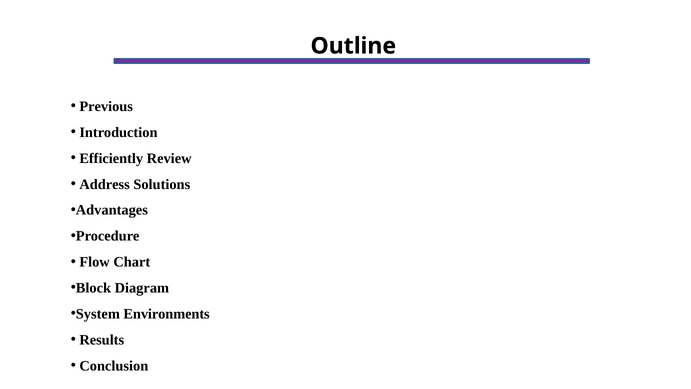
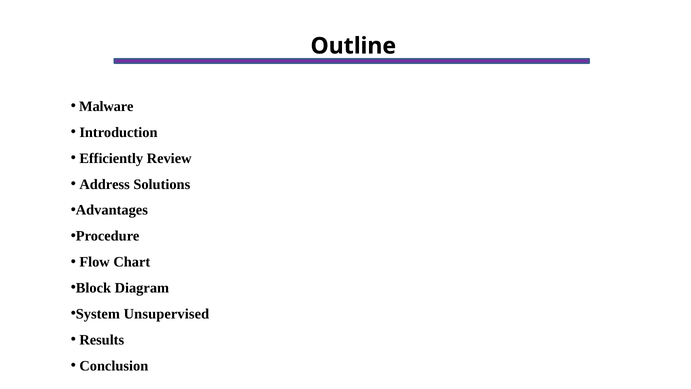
Previous: Previous -> Malware
Environments: Environments -> Unsupervised
